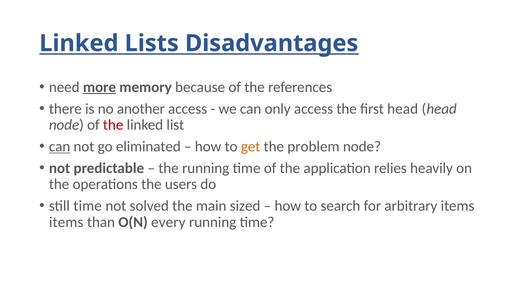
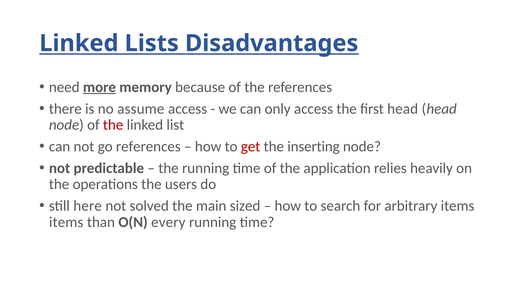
another: another -> assume
can at (60, 146) underline: present -> none
go eliminated: eliminated -> references
get colour: orange -> red
problem: problem -> inserting
still time: time -> here
